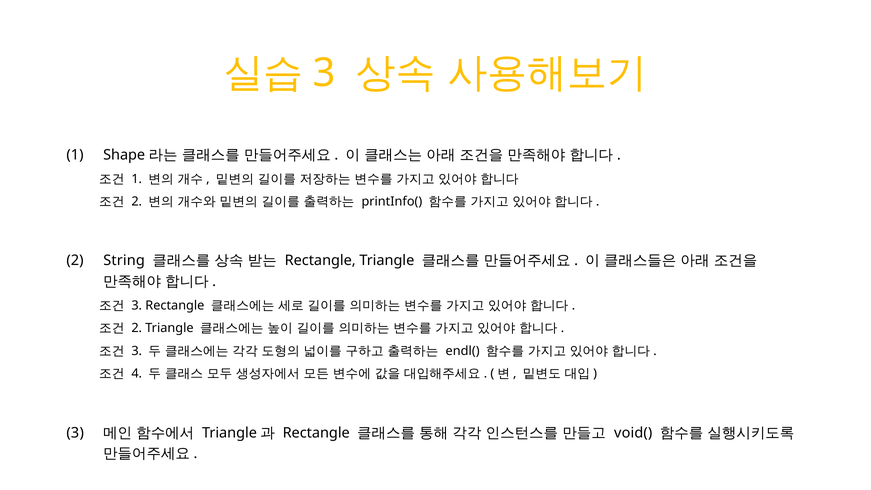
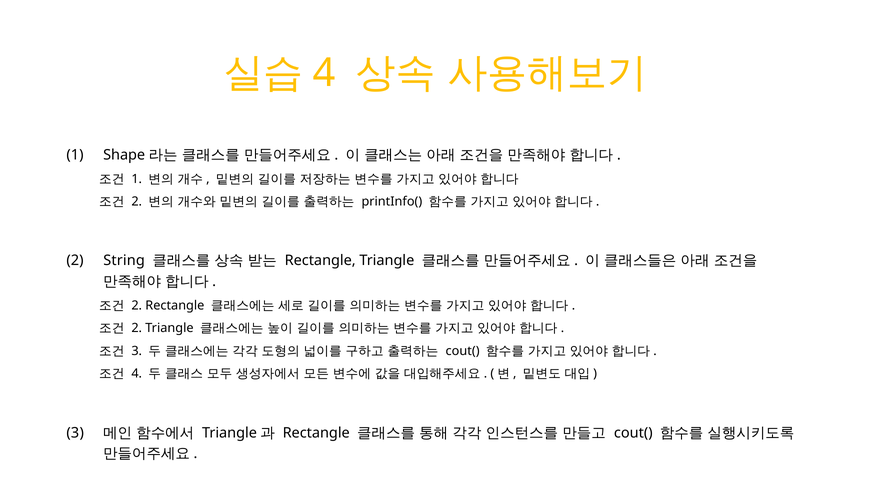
3 at (324, 73): 3 -> 4
3 at (137, 305): 3 -> 2
endl( at (463, 351): endl( -> cout(
void( at (633, 433): void( -> cout(
